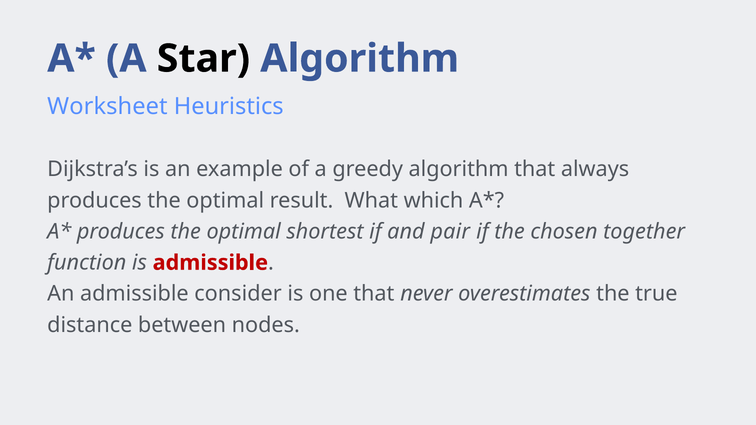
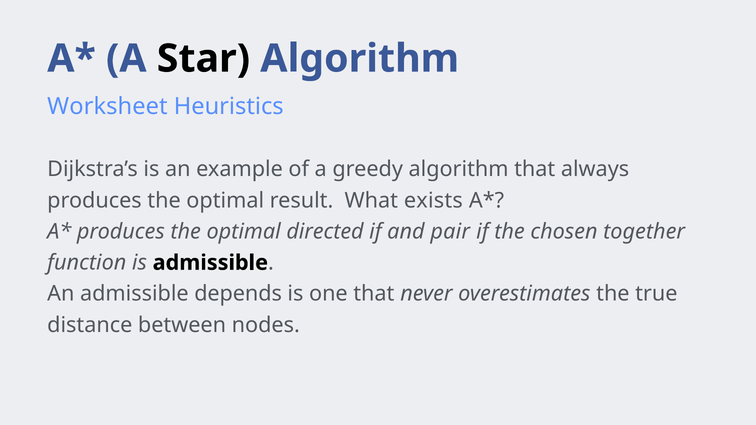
which: which -> exists
shortest: shortest -> directed
admissible at (210, 263) colour: red -> black
consider: consider -> depends
